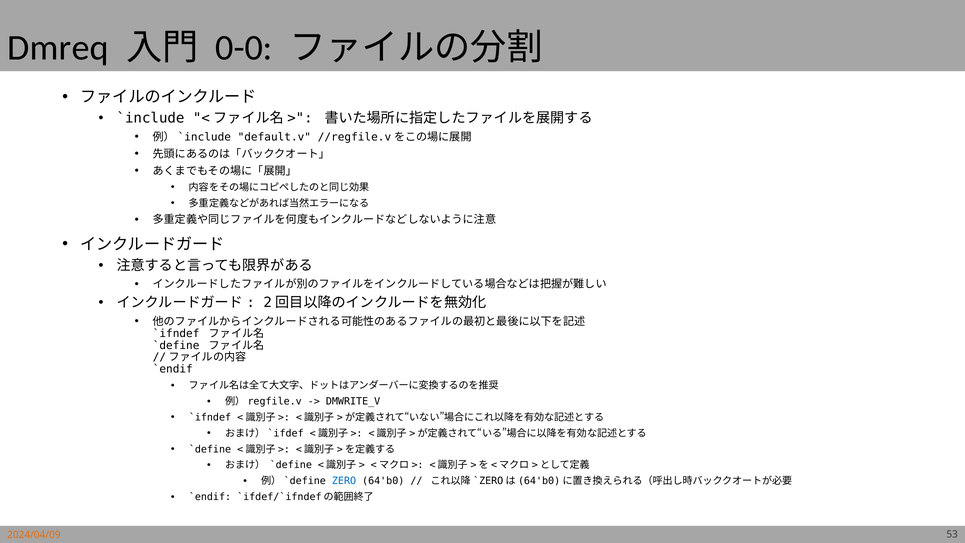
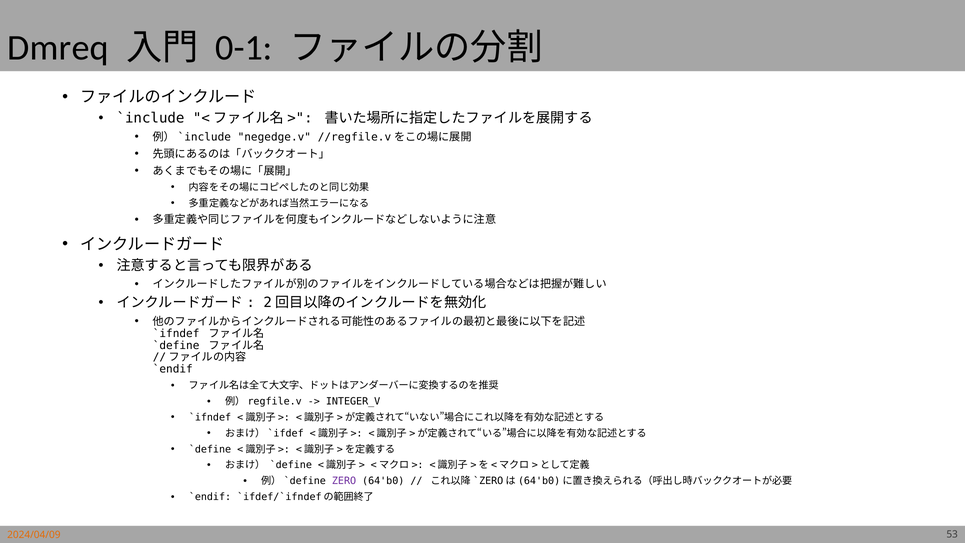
0-0: 0-0 -> 0-1
default.v: default.v -> negedge.v
DMWRITE_V: DMWRITE_V -> INTEGER_V
ZERO colour: blue -> purple
